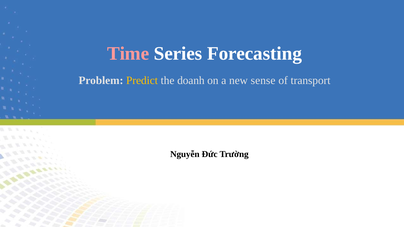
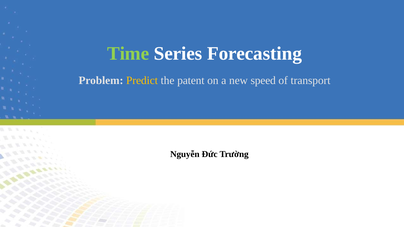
Time colour: pink -> light green
doanh: doanh -> patent
sense: sense -> speed
